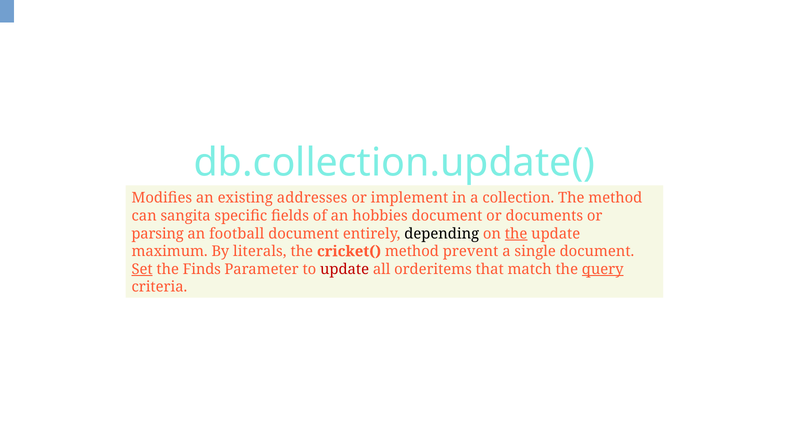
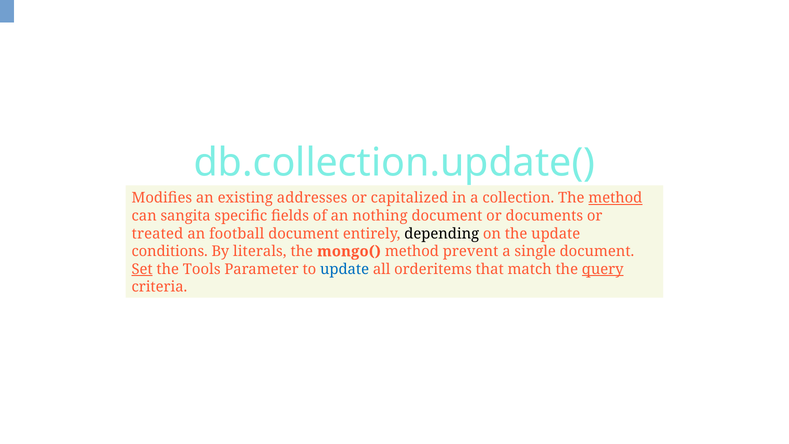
implement: implement -> capitalized
method at (615, 198) underline: none -> present
hobbies: hobbies -> nothing
parsing: parsing -> treated
the at (516, 234) underline: present -> none
maximum: maximum -> conditions
cricket(: cricket( -> mongo(
Finds: Finds -> Tools
update at (345, 269) colour: red -> blue
